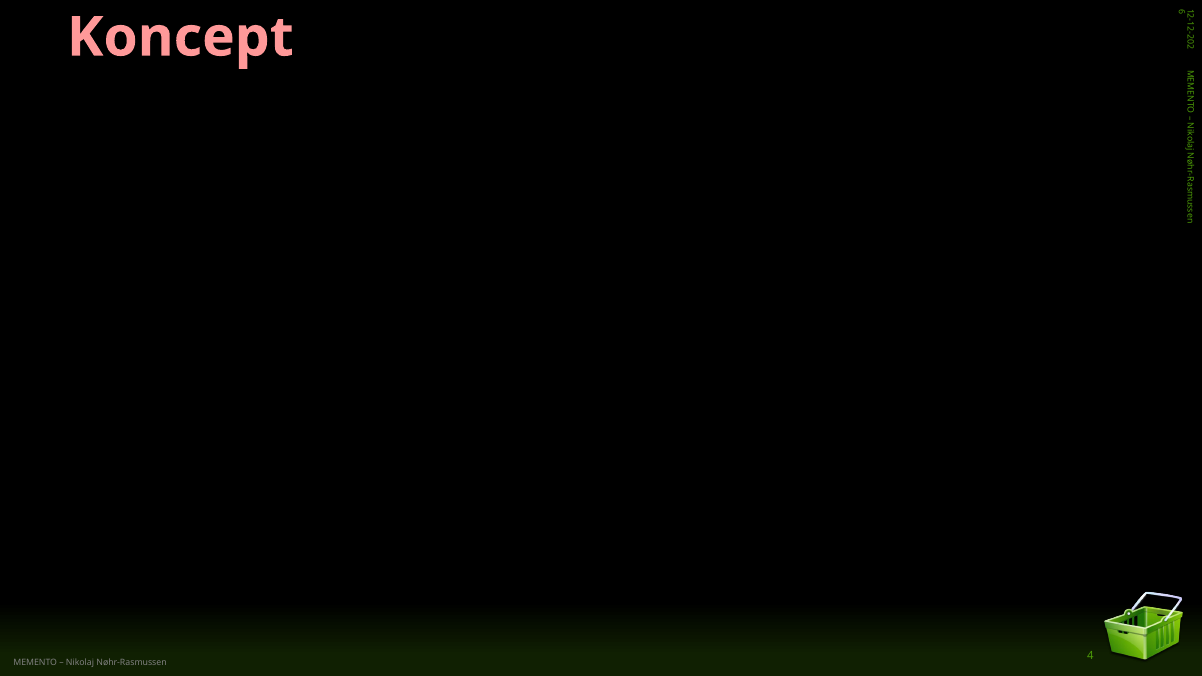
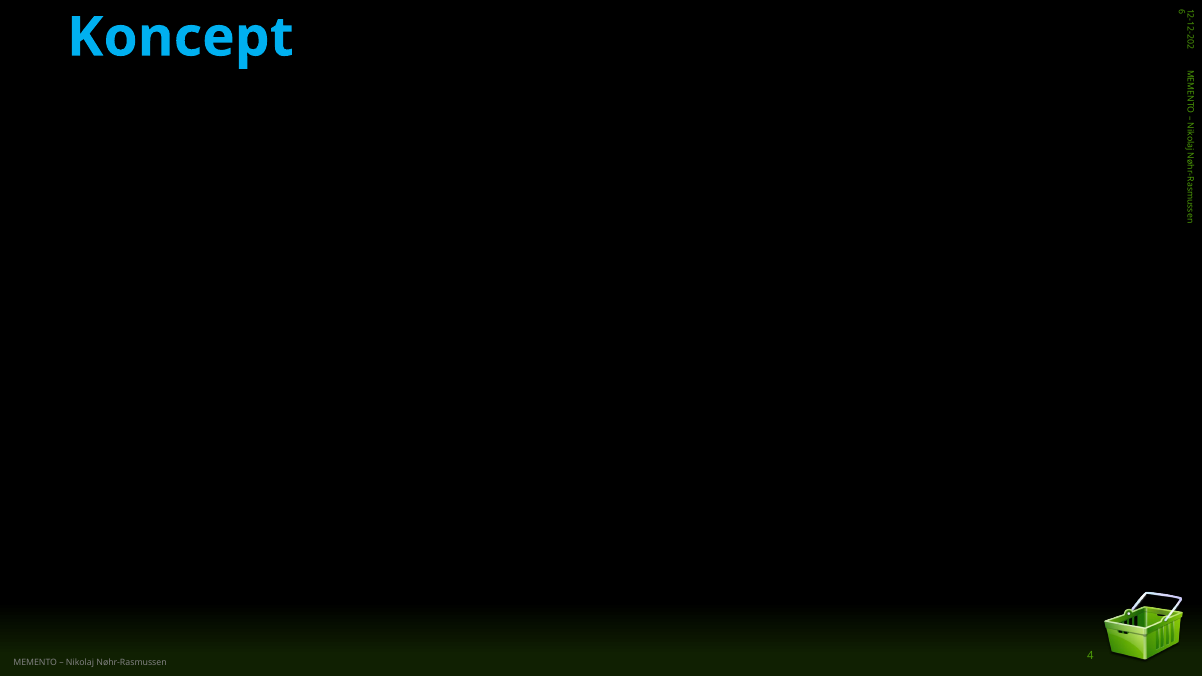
Koncept colour: pink -> light blue
